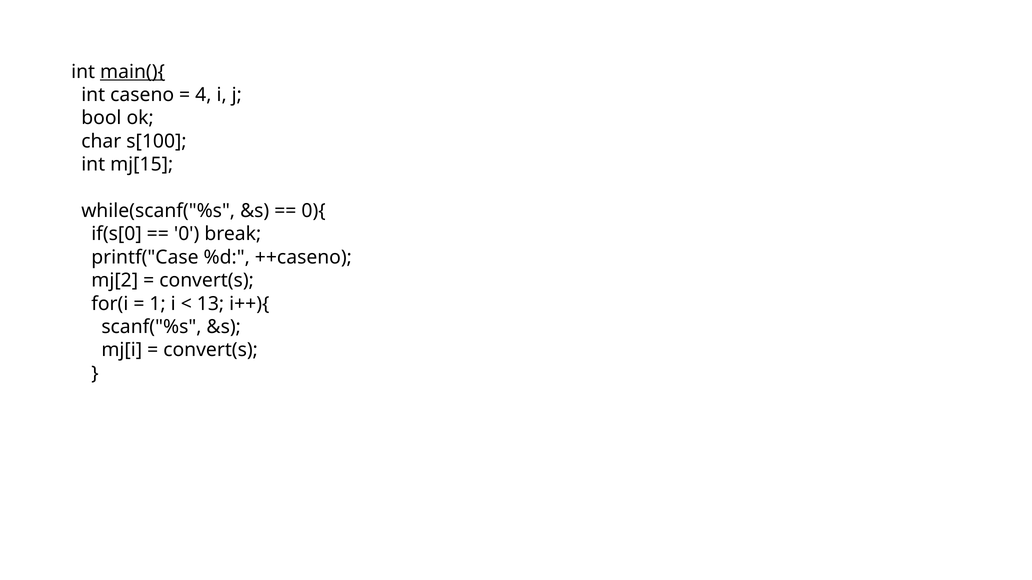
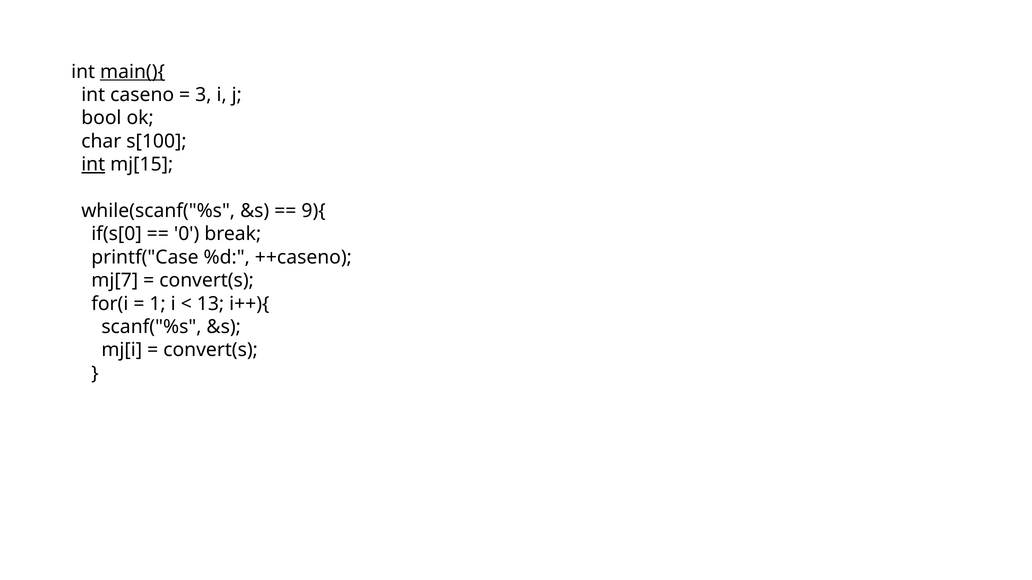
4: 4 -> 3
int at (93, 165) underline: none -> present
0){: 0){ -> 9){
mj[2: mj[2 -> mj[7
